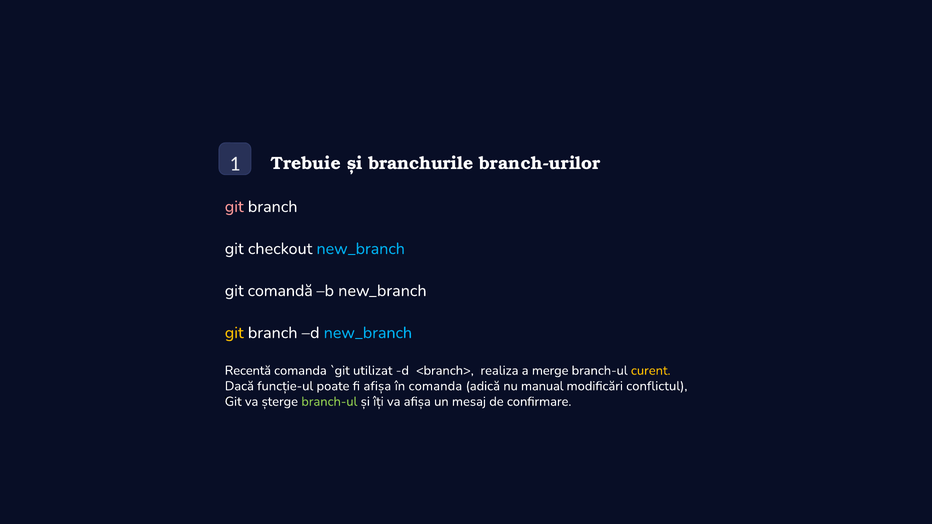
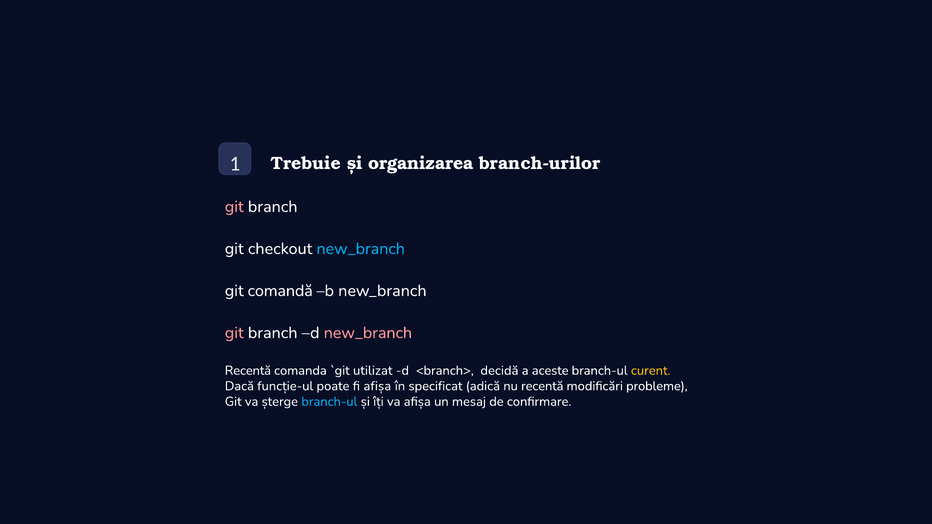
branchurile: branchurile -> organizarea
git at (234, 333) colour: yellow -> pink
new_branch at (368, 333) colour: light blue -> pink
realiza: realiza -> decidă
merge: merge -> aceste
în comanda: comanda -> specificat
nu manual: manual -> recentă
conflictul: conflictul -> probleme
branch-ul at (329, 402) colour: light green -> light blue
